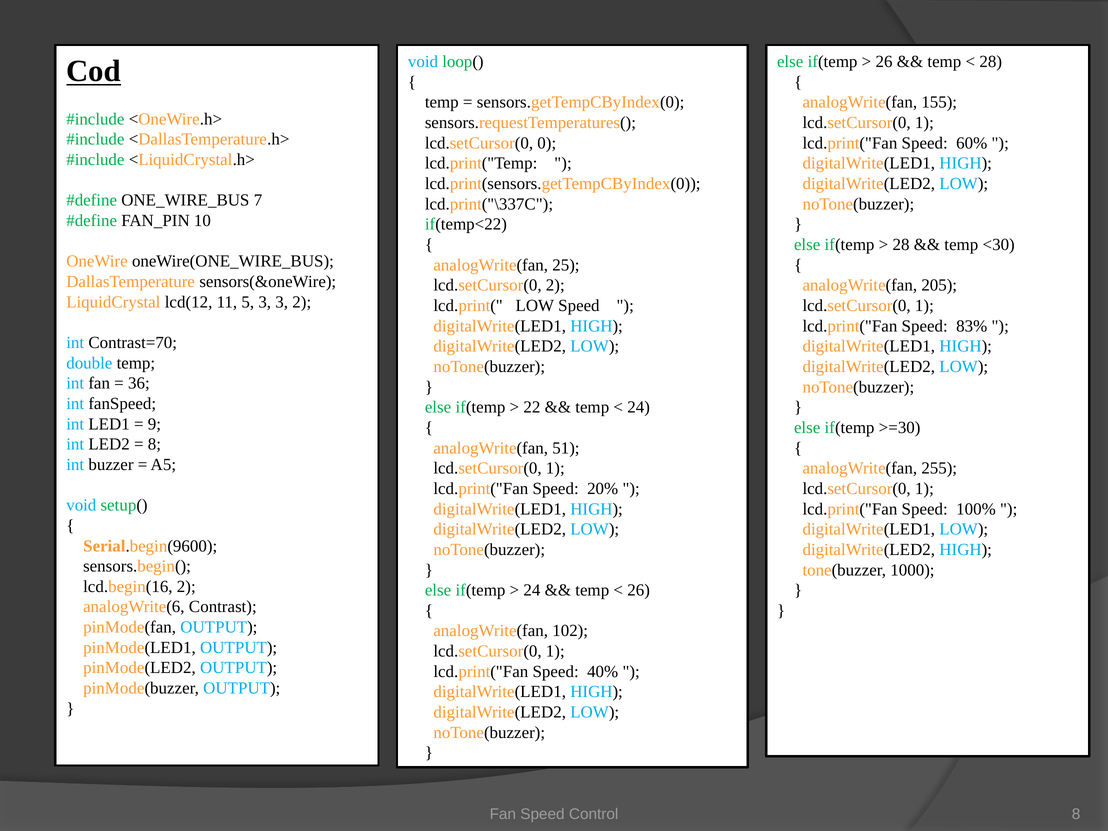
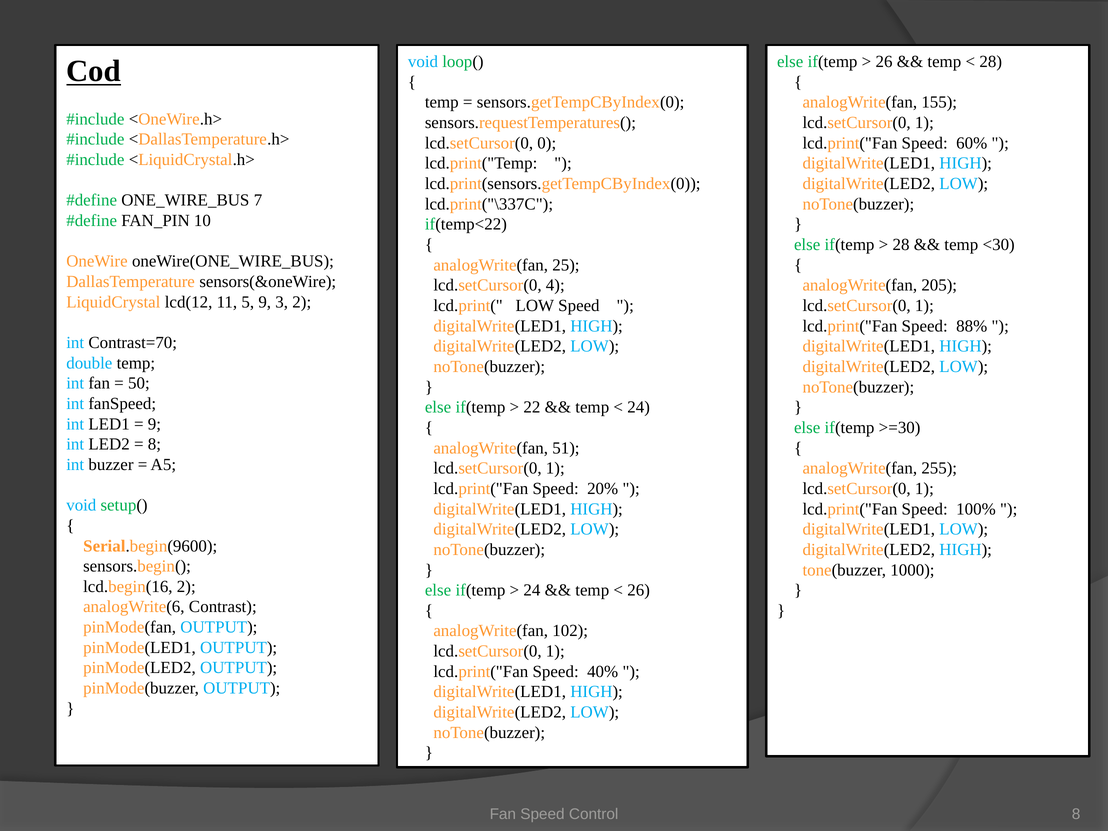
lcd.setCursor(0 2: 2 -> 4
5 3: 3 -> 9
83%: 83% -> 88%
36: 36 -> 50
